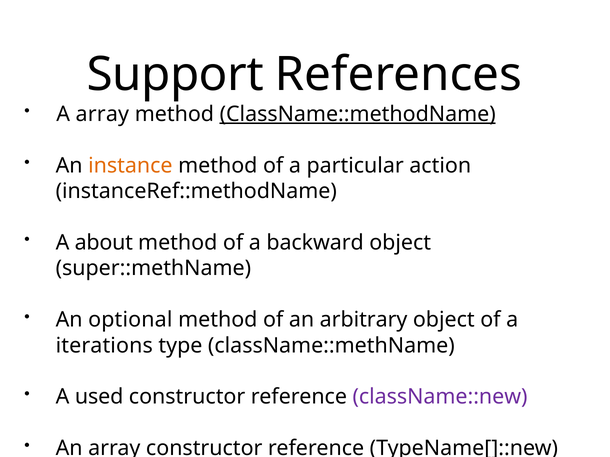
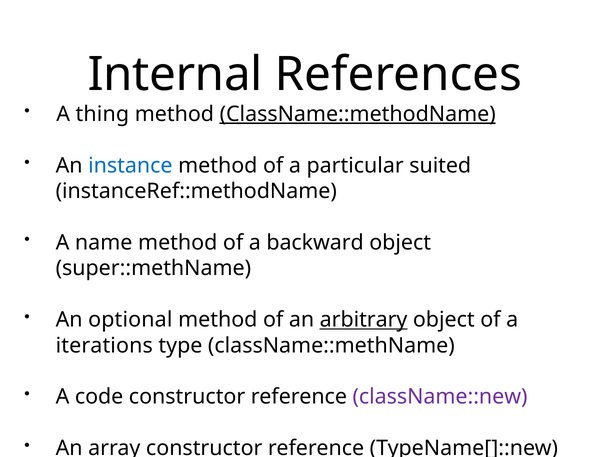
Support: Support -> Internal
A array: array -> thing
instance colour: orange -> blue
action: action -> suited
about: about -> name
arbitrary underline: none -> present
used: used -> code
